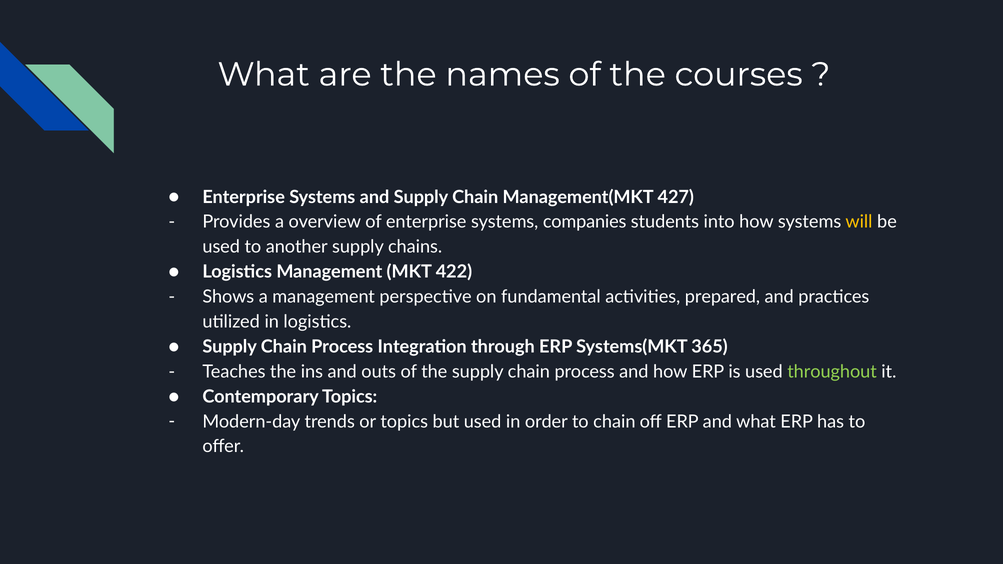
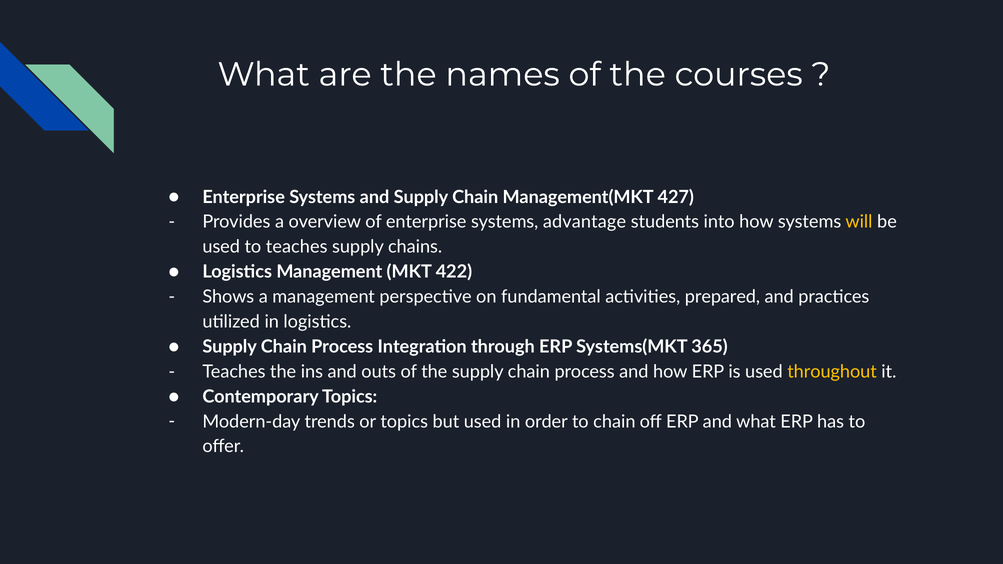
companies: companies -> advantage
to another: another -> teaches
throughout colour: light green -> yellow
